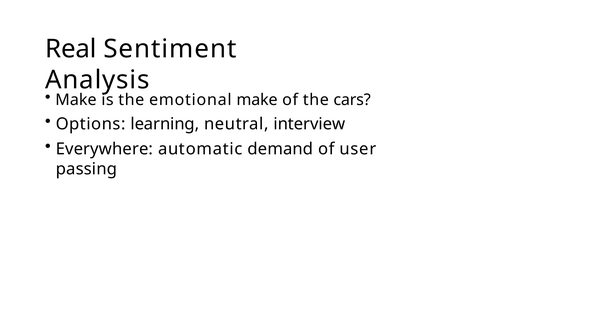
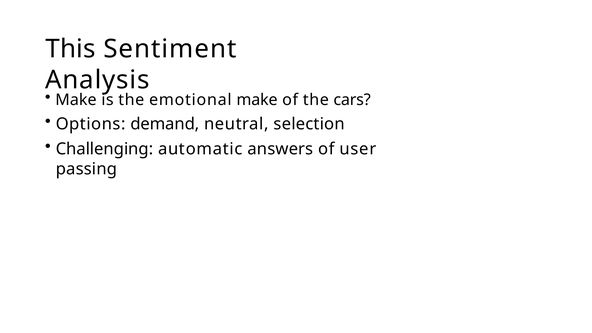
Real: Real -> This
learning: learning -> demand
interview: interview -> selection
Everywhere: Everywhere -> Challenging
demand: demand -> answers
